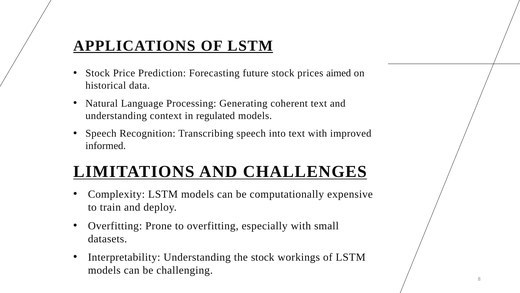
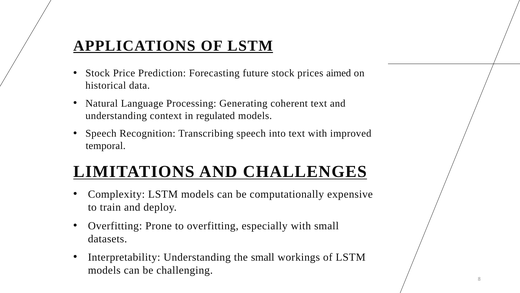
informed: informed -> temporal
the stock: stock -> small
